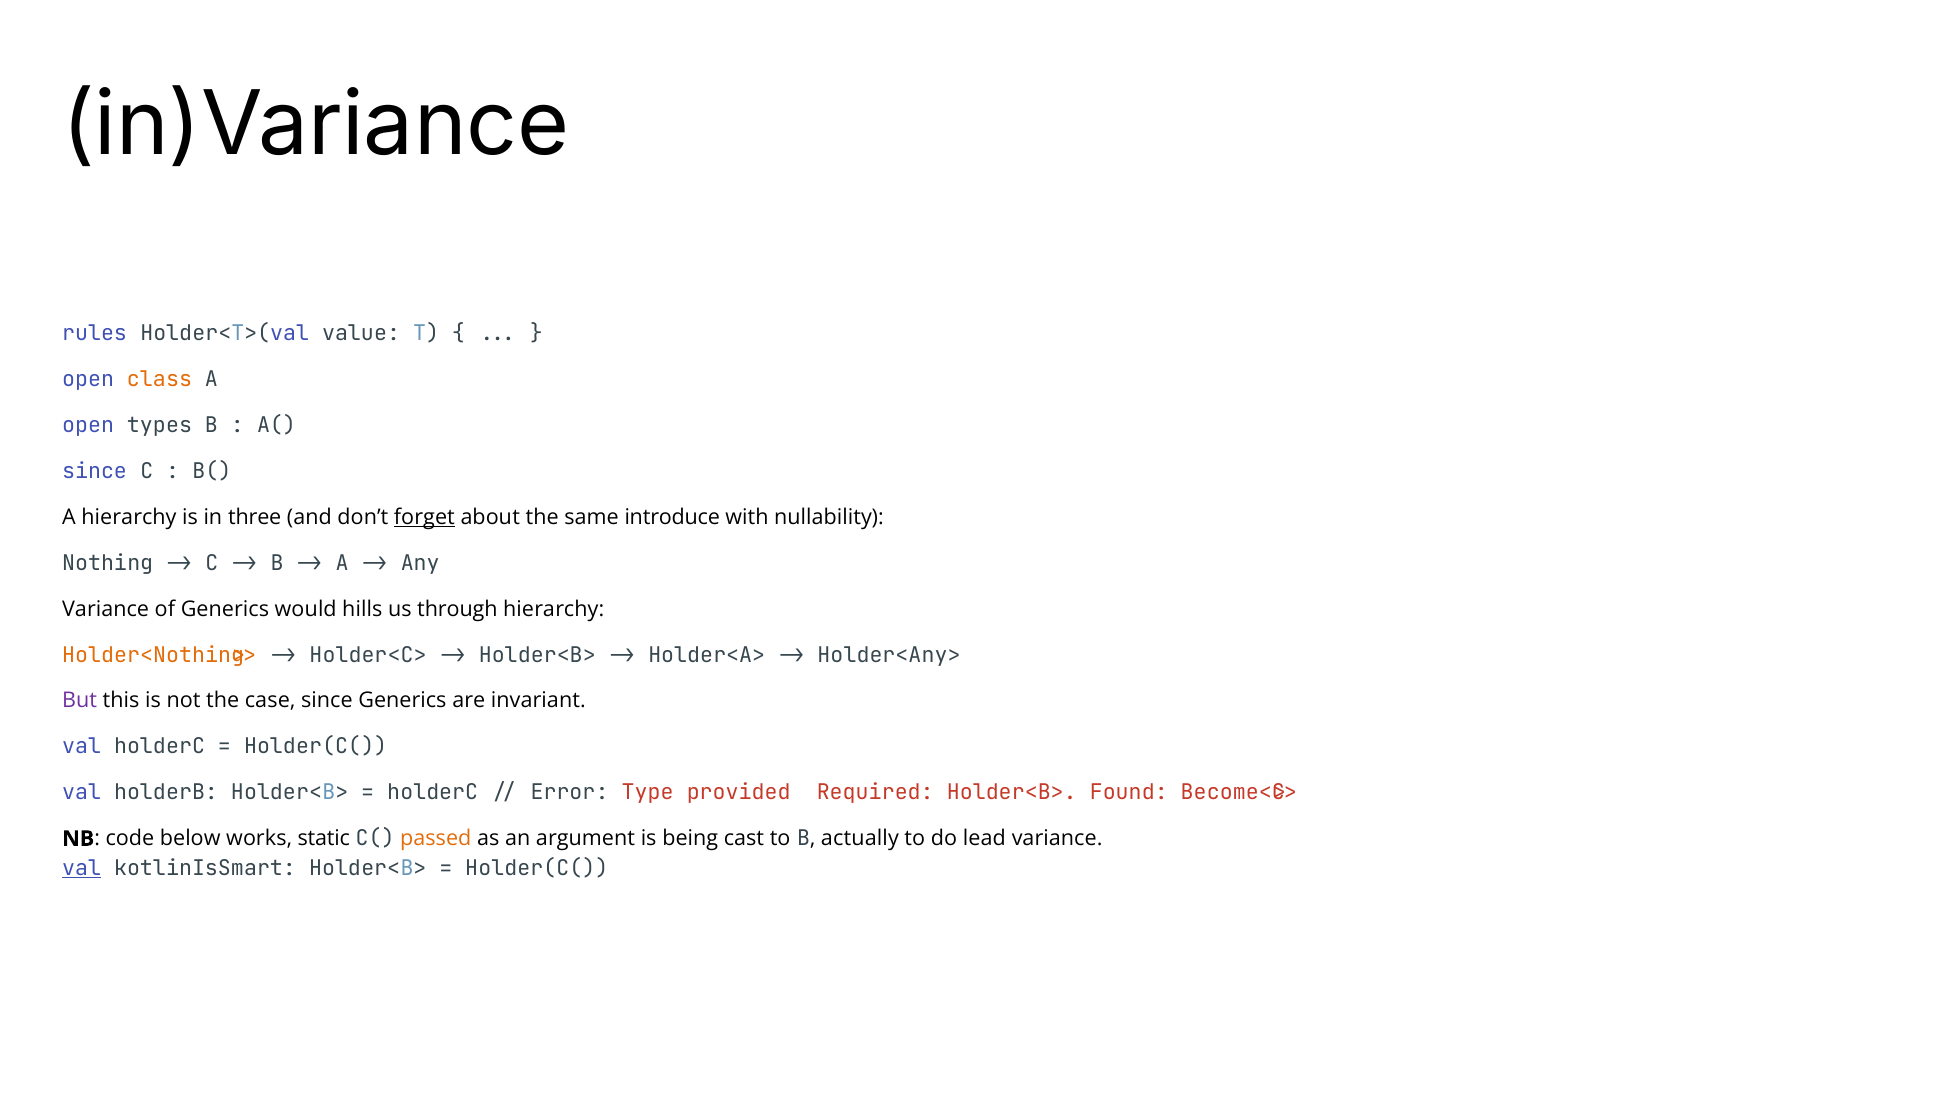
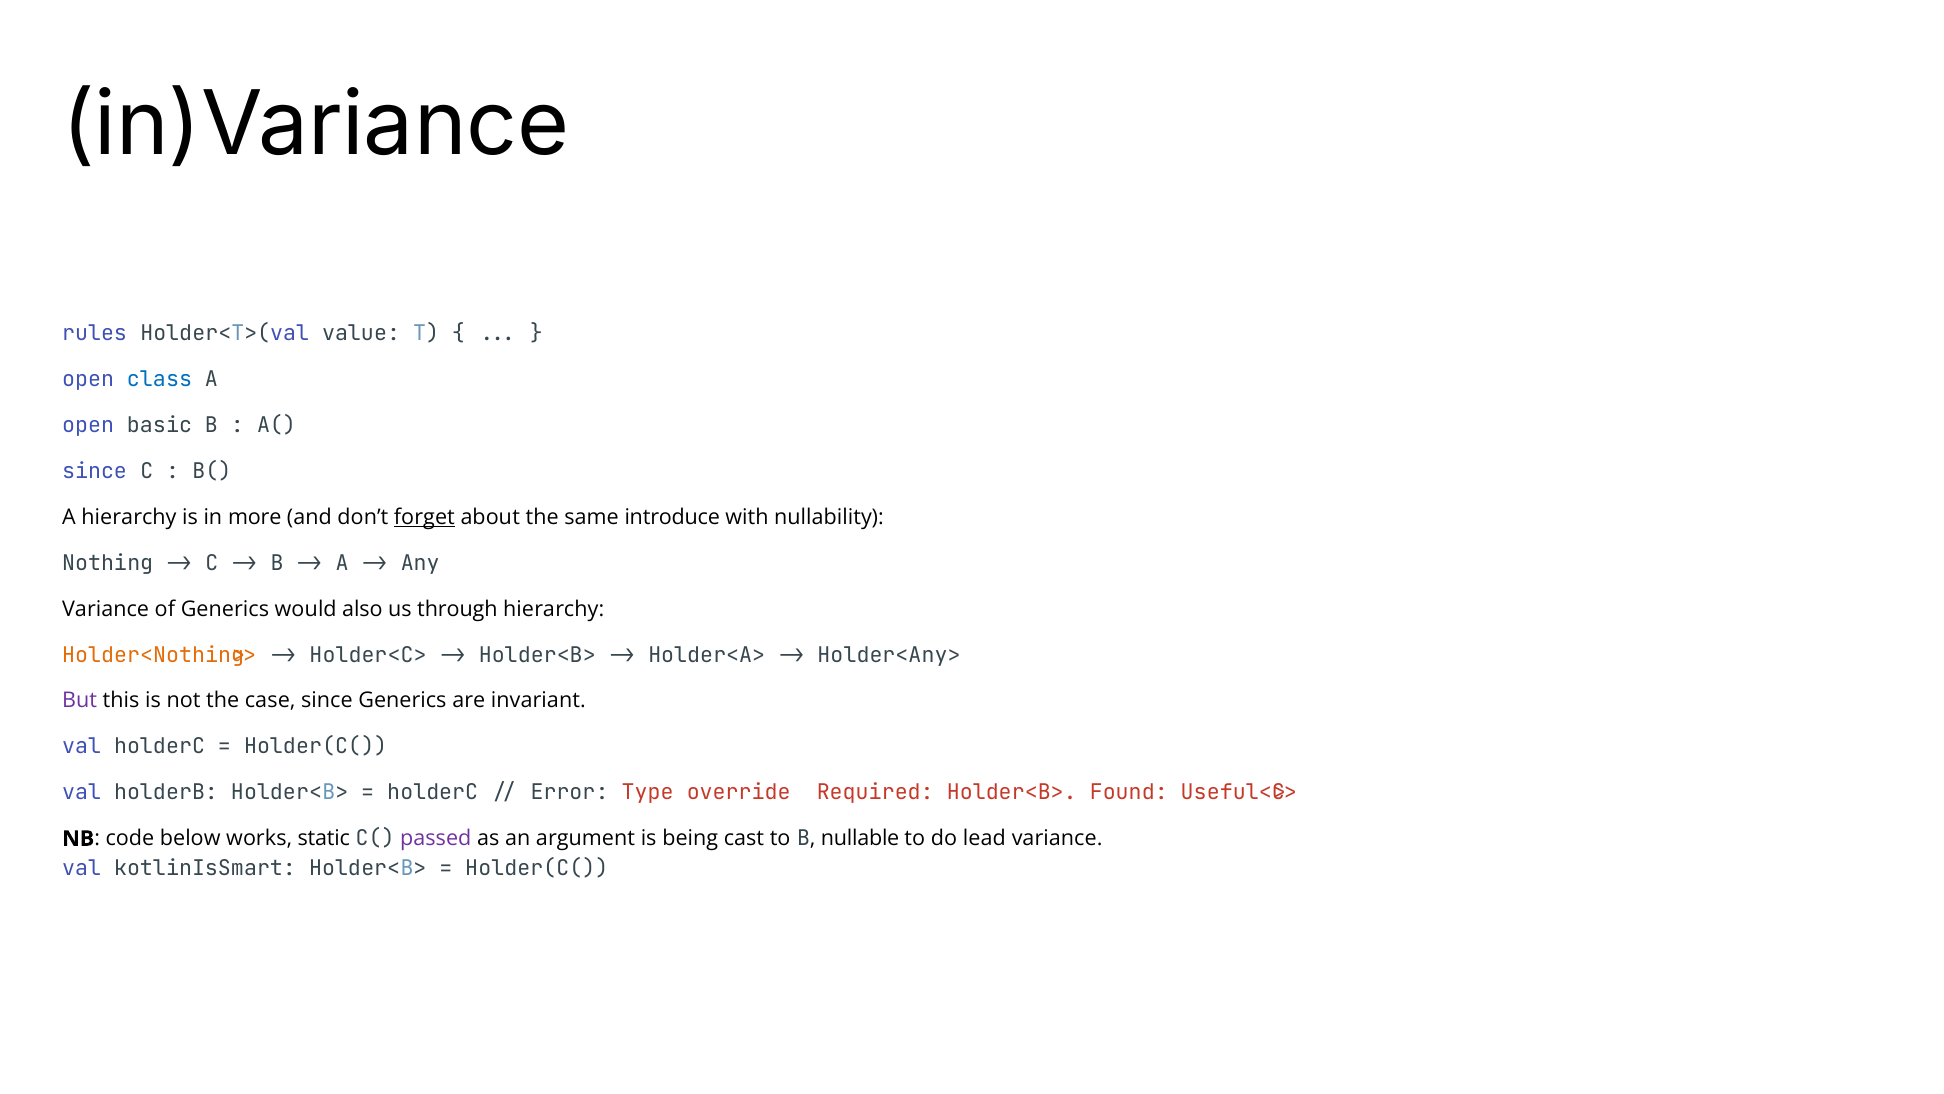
class colour: orange -> blue
types: types -> basic
three: three -> more
hills: hills -> also
provided: provided -> override
Become<C>: Become<C> -> Useful<C>
passed colour: orange -> purple
actually: actually -> nullable
val at (82, 868) underline: present -> none
